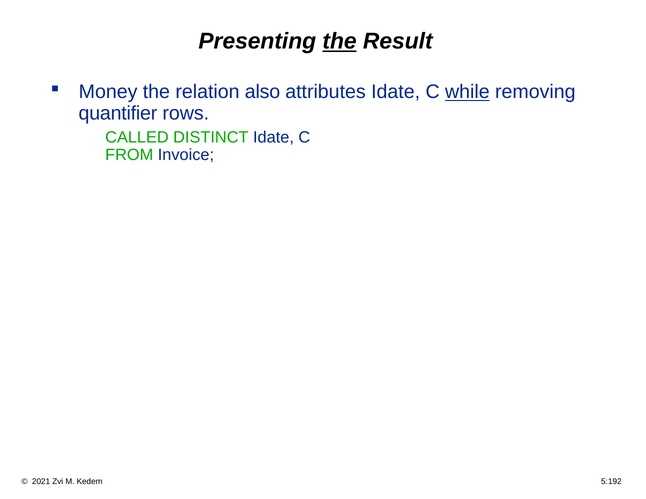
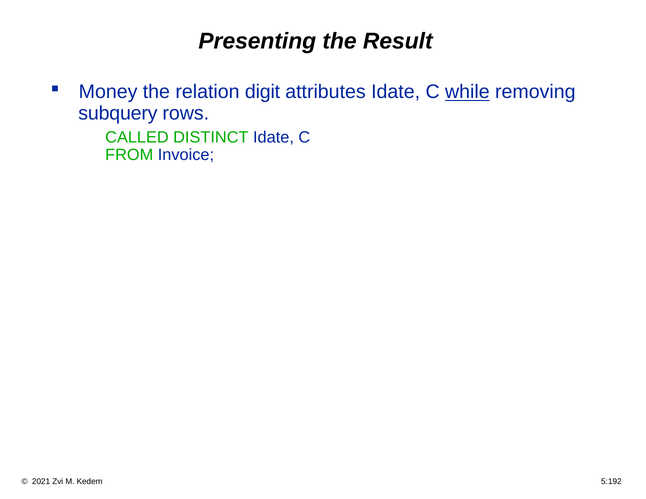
the at (340, 41) underline: present -> none
also: also -> digit
quantifier: quantifier -> subquery
